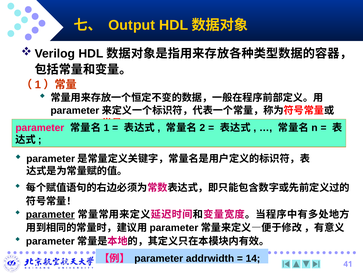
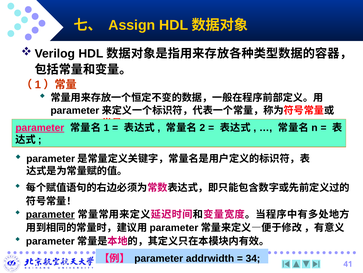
Output: Output -> Assign
parameter at (40, 127) underline: none -> present
14: 14 -> 34
